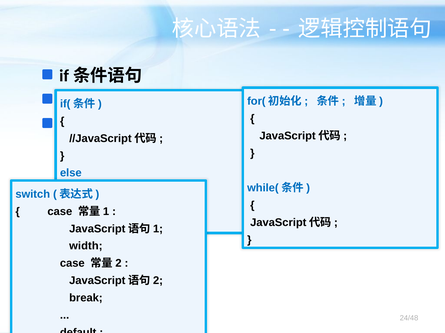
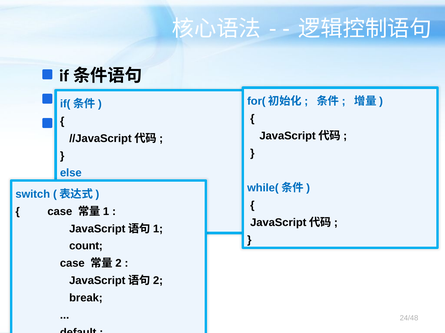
width: width -> count
